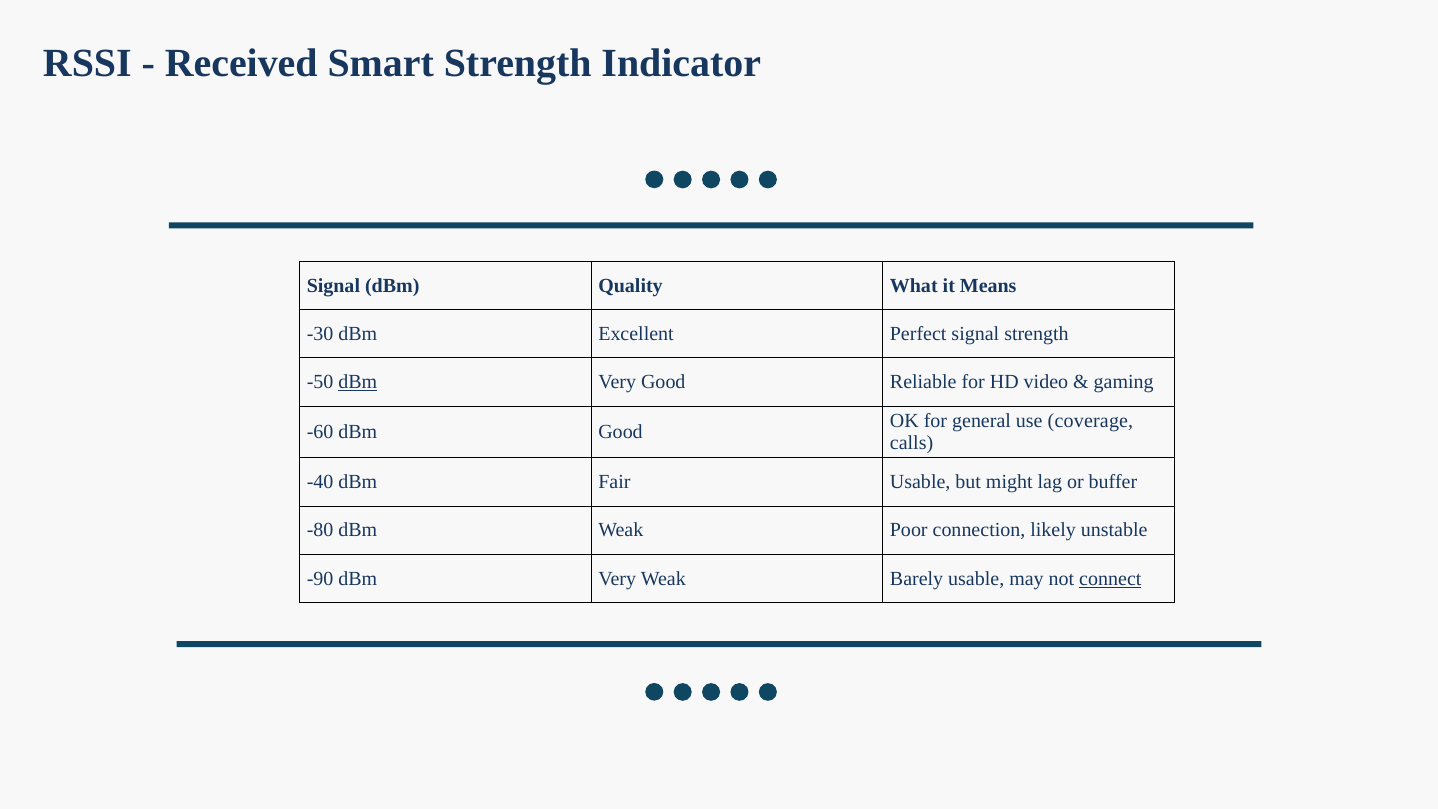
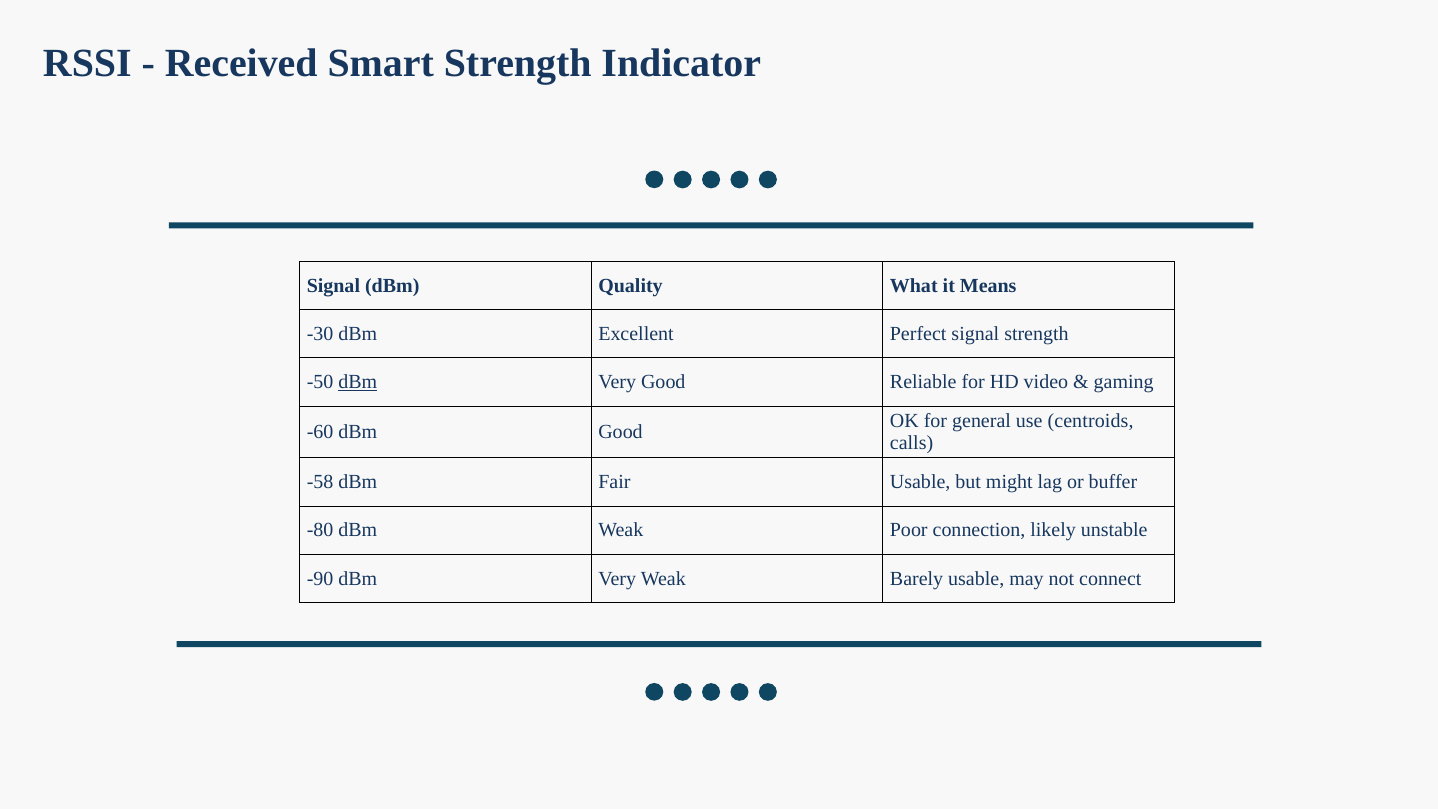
coverage: coverage -> centroids
-40: -40 -> -58
connect underline: present -> none
